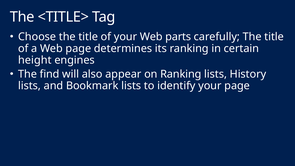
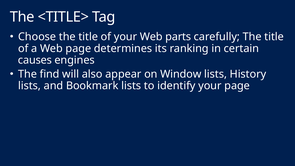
height: height -> causes
on Ranking: Ranking -> Window
